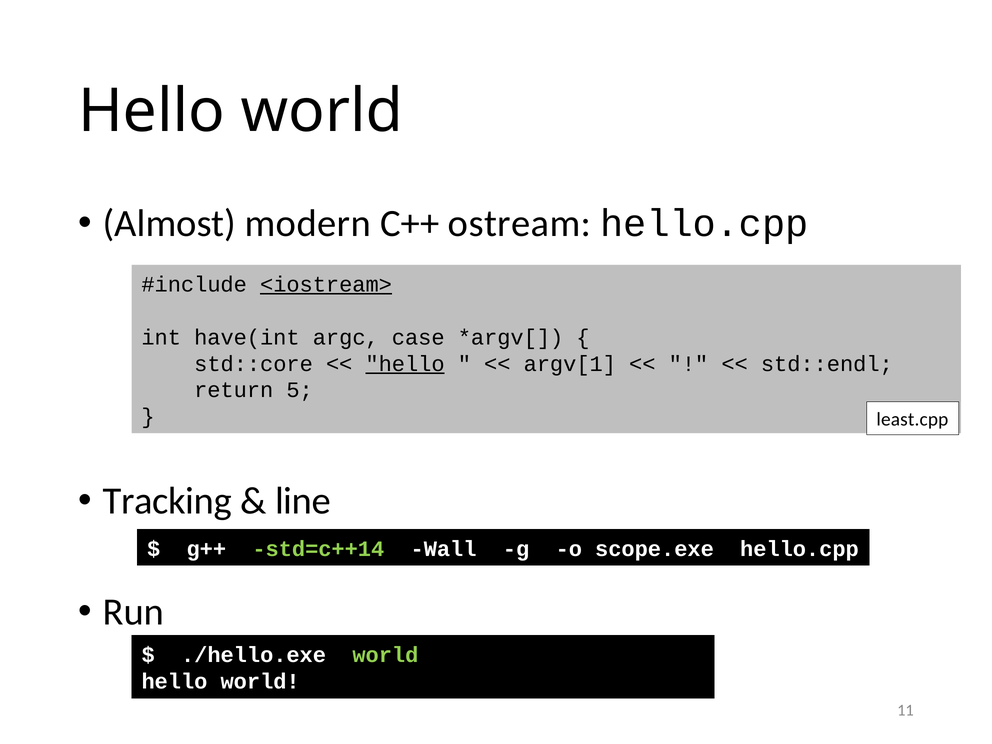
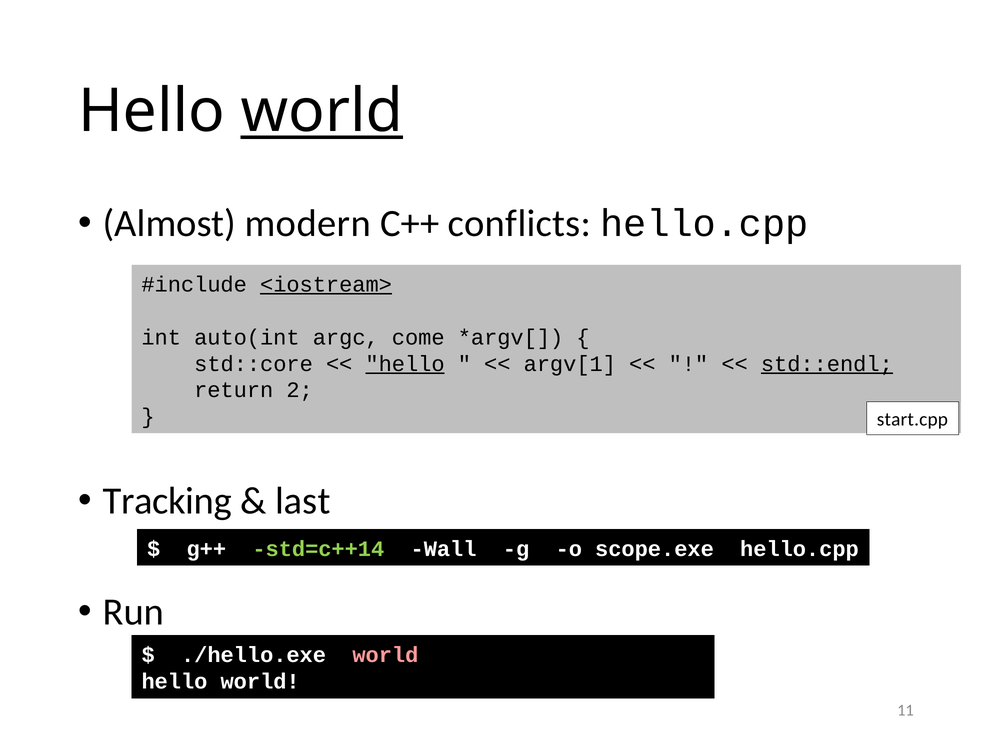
world at (322, 111) underline: none -> present
ostream: ostream -> conflicts
have(int: have(int -> auto(int
case: case -> come
std::endl underline: none -> present
5: 5 -> 2
least.cpp: least.cpp -> start.cpp
line: line -> last
world at (385, 655) colour: light green -> pink
